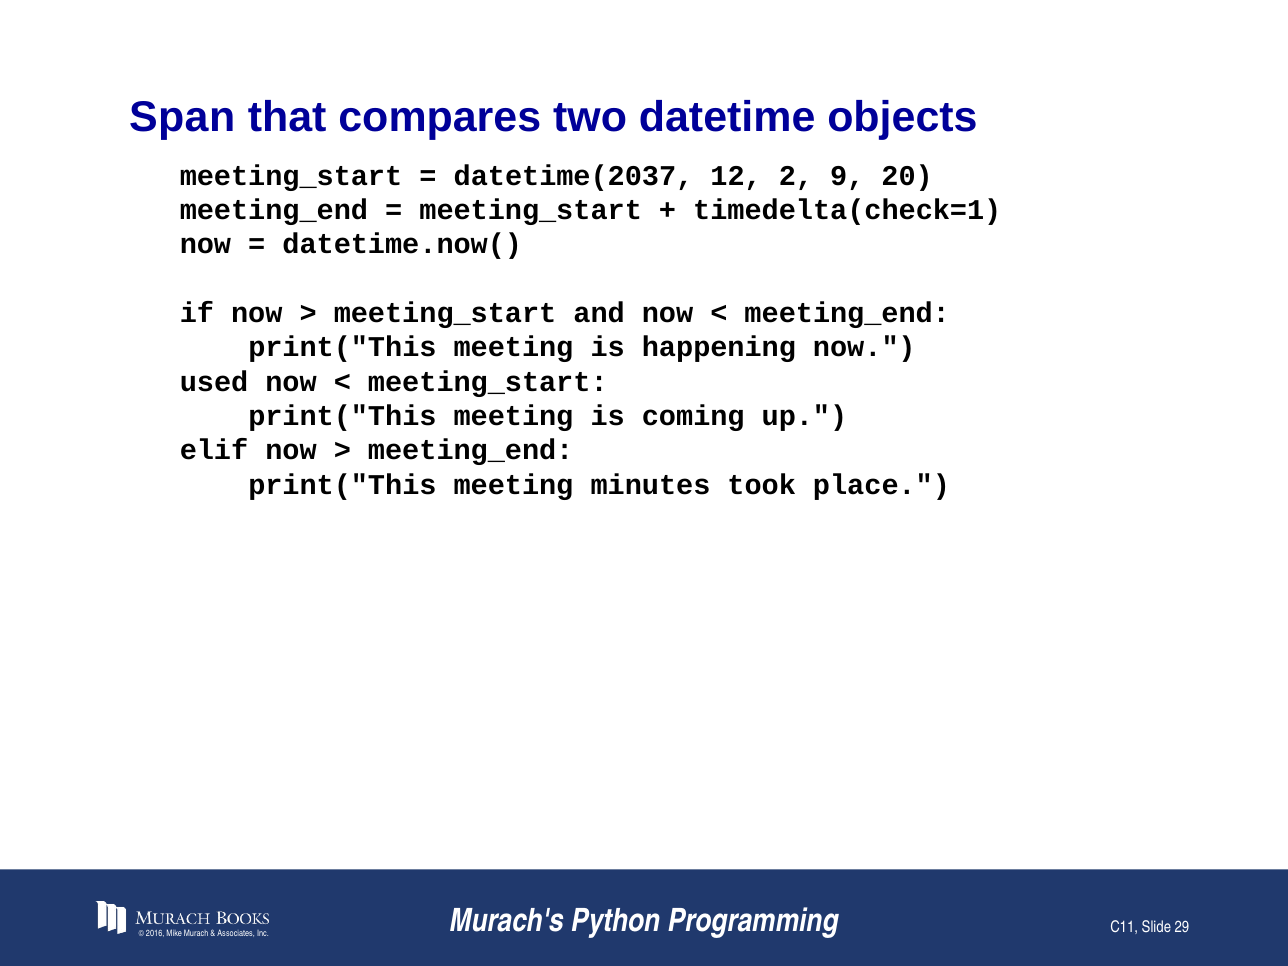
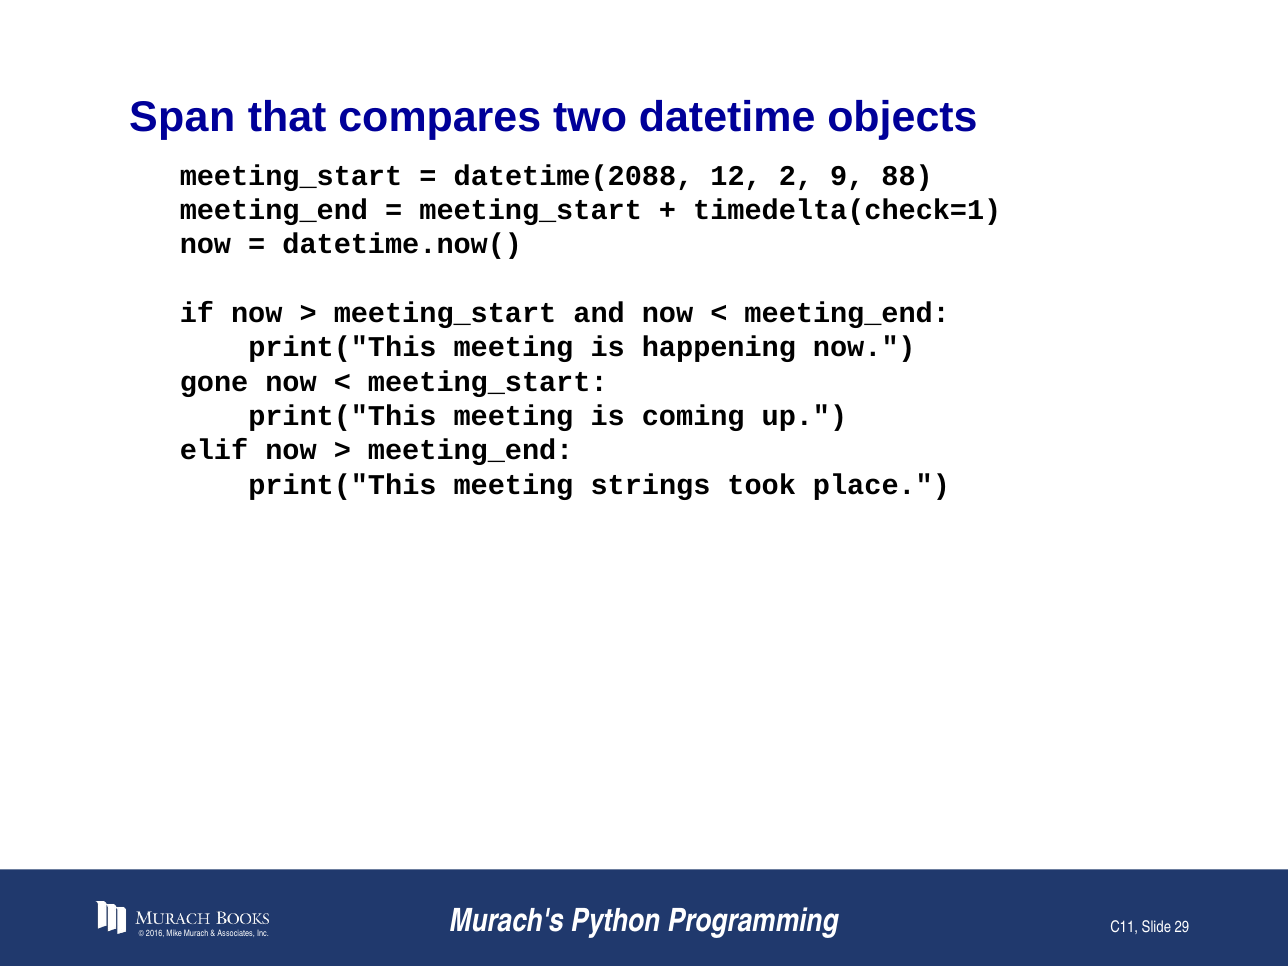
datetime(2037: datetime(2037 -> datetime(2088
20: 20 -> 88
used: used -> gone
minutes: minutes -> strings
